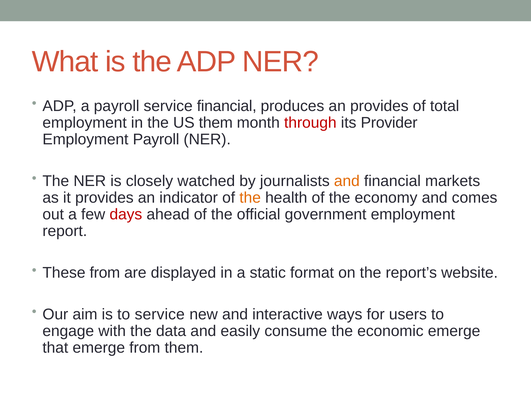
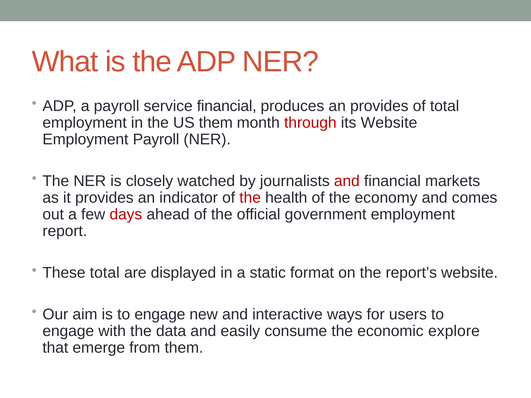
its Provider: Provider -> Website
and at (347, 181) colour: orange -> red
the at (250, 198) colour: orange -> red
These from: from -> total
is to service: service -> engage
economic emerge: emerge -> explore
